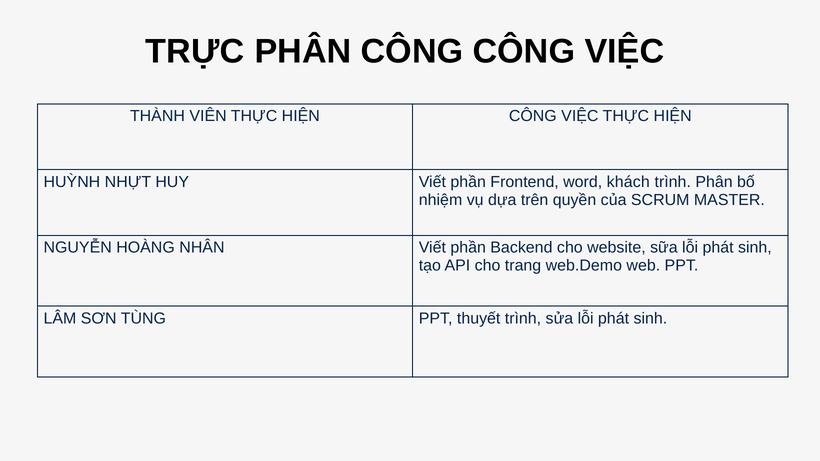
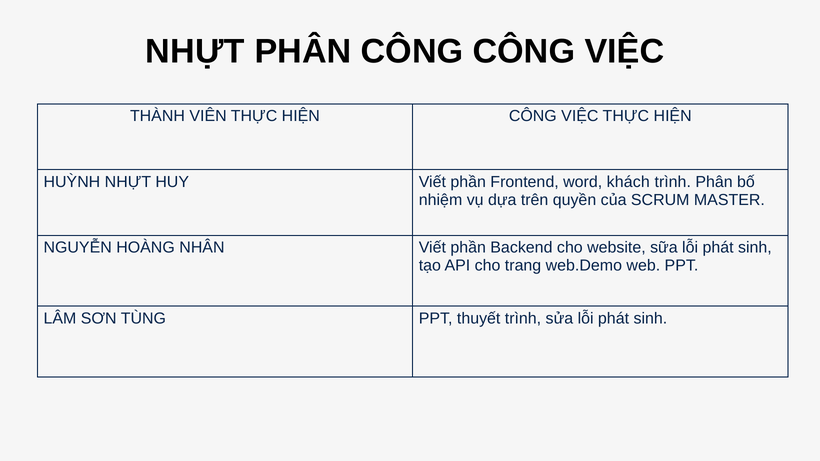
TRỰC at (195, 51): TRỰC -> NHỰT
